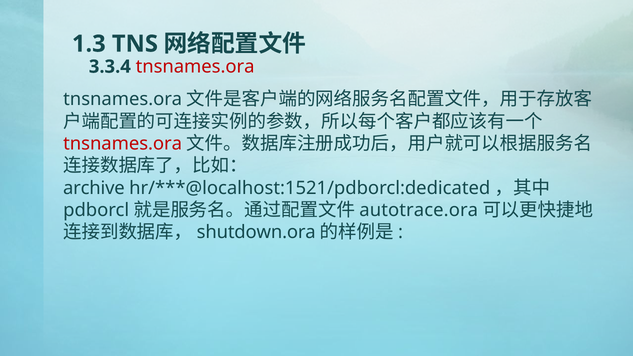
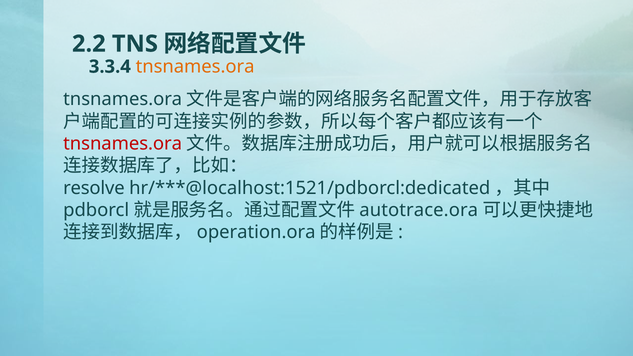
1.3: 1.3 -> 2.2
tnsnames.ora at (195, 67) colour: red -> orange
archive: archive -> resolve
shutdown.ora: shutdown.ora -> operation.ora
